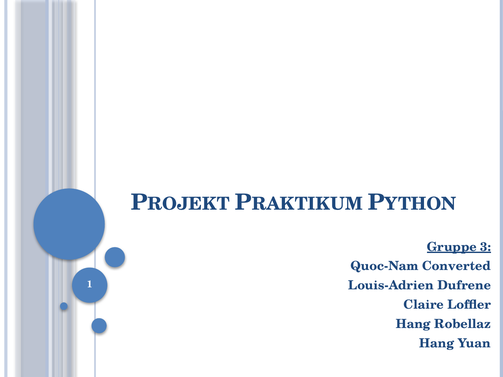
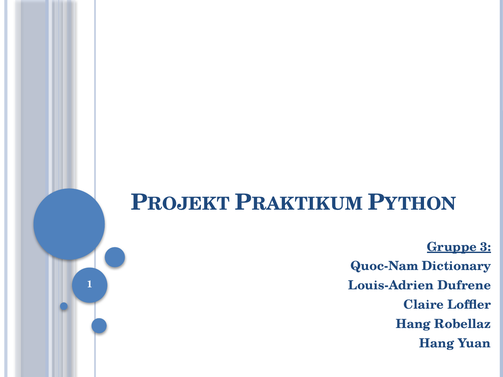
Converted: Converted -> Dictionary
